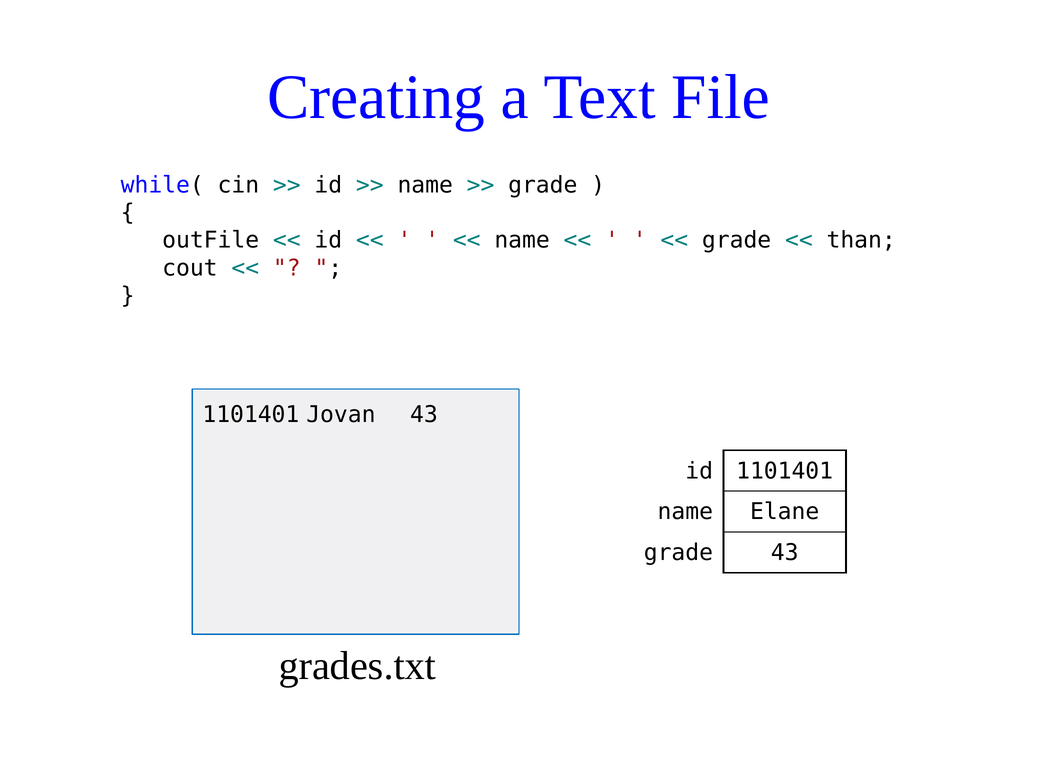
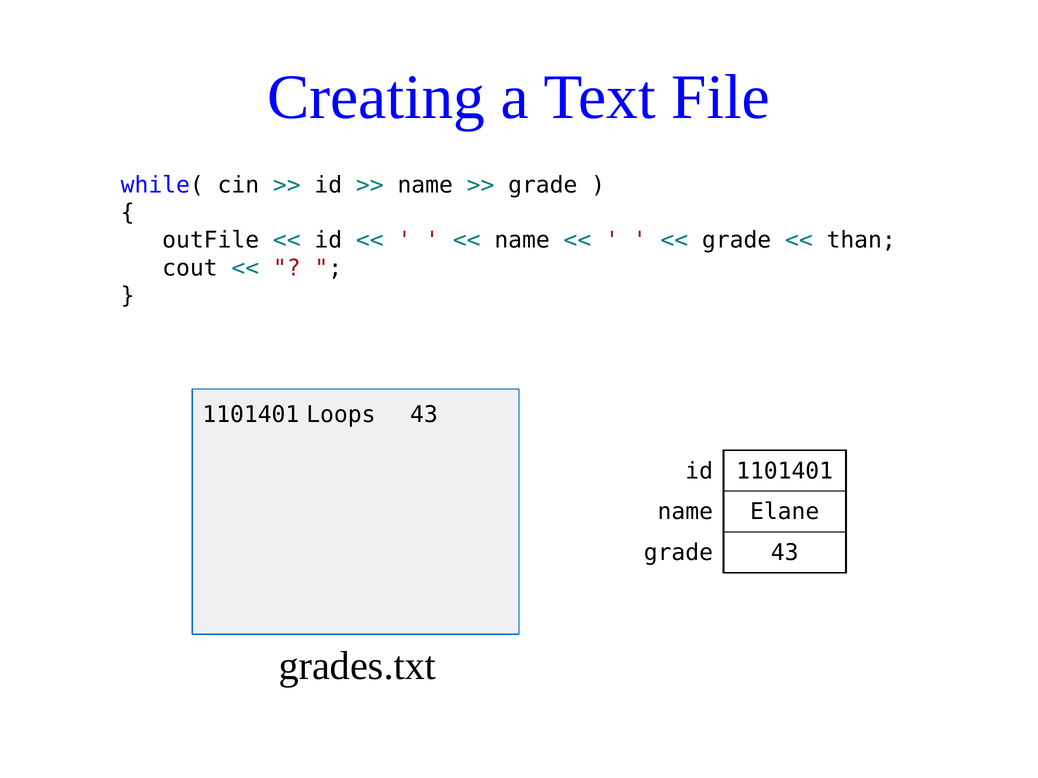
Jovan: Jovan -> Loops
